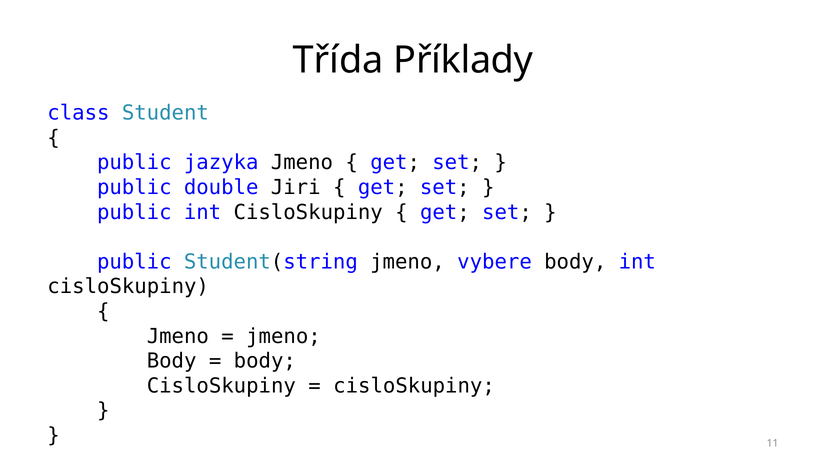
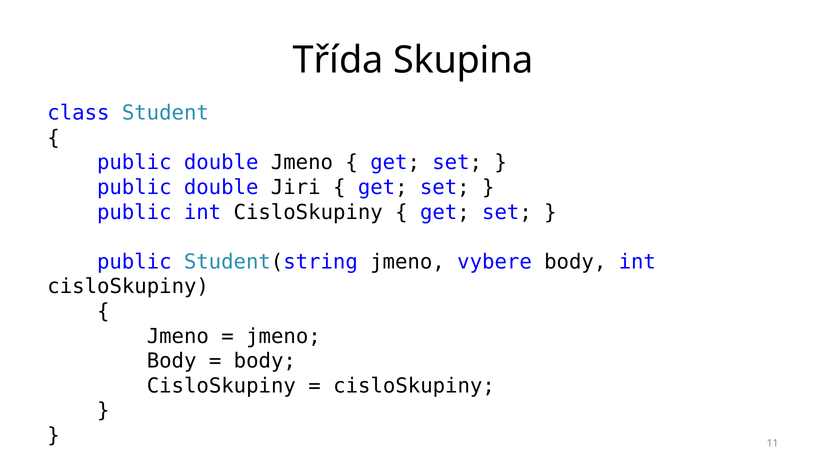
Příklady: Příklady -> Skupina
jazyka at (221, 162): jazyka -> double
